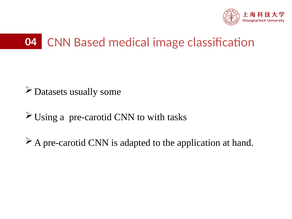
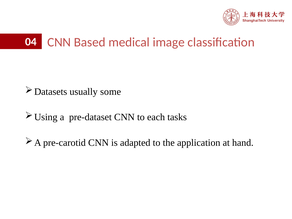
a pre-carotid: pre-carotid -> pre-dataset
with: with -> each
